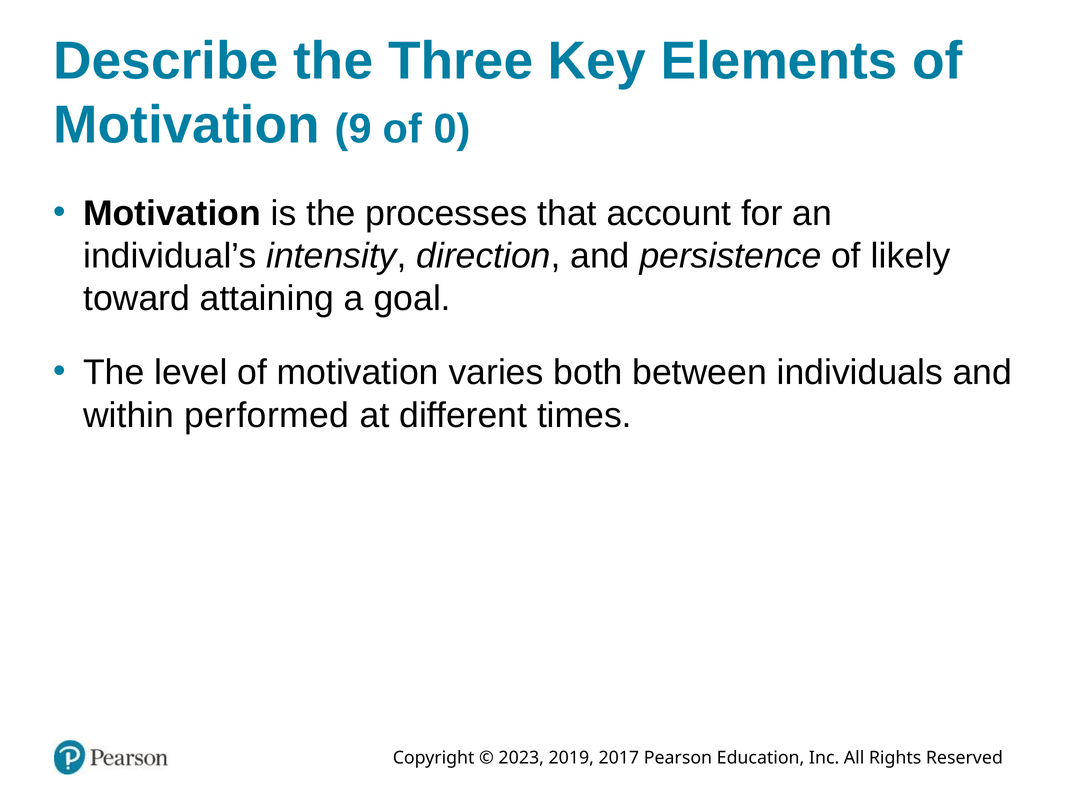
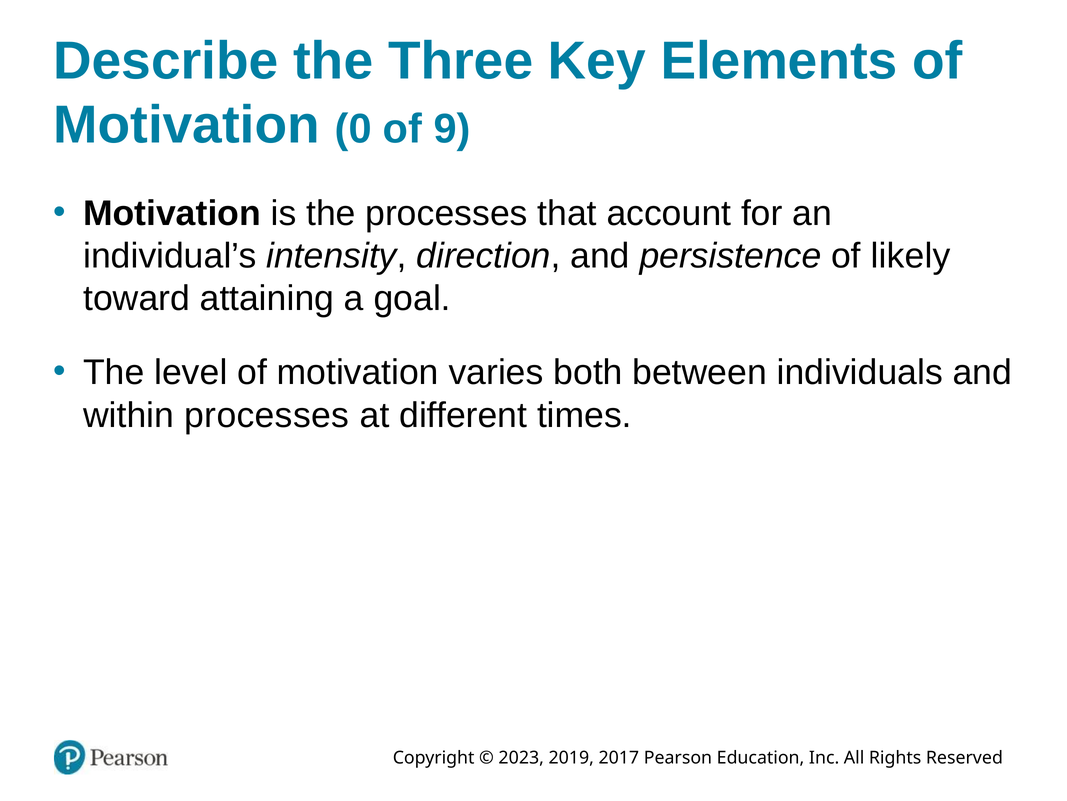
9: 9 -> 0
0: 0 -> 9
within performed: performed -> processes
